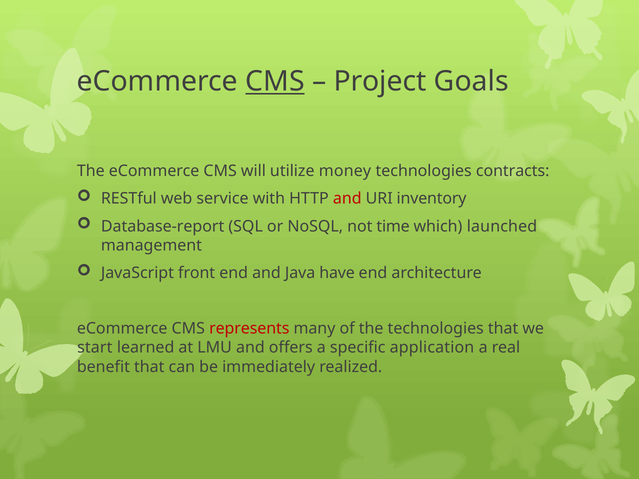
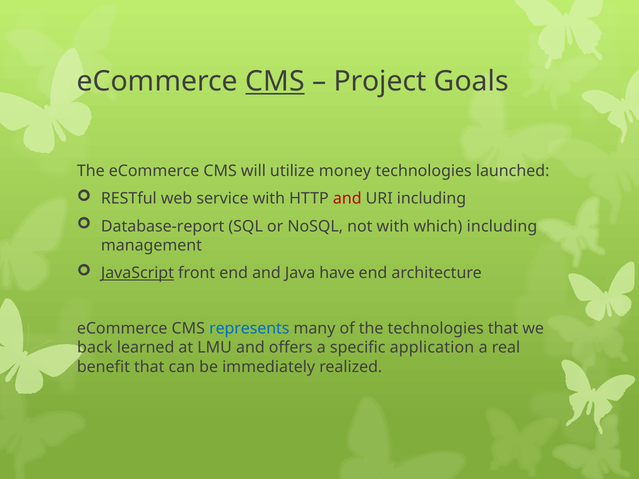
contracts: contracts -> launched
URI inventory: inventory -> including
not time: time -> with
which launched: launched -> including
JavaScript underline: none -> present
represents colour: red -> blue
start: start -> back
